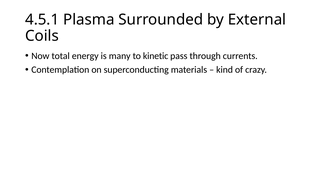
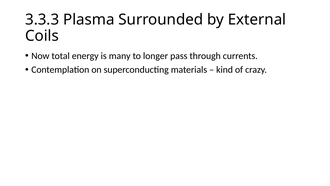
4.5.1: 4.5.1 -> 3.3.3
kinetic: kinetic -> longer
